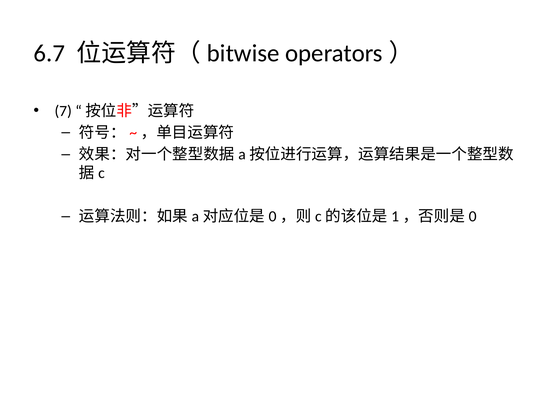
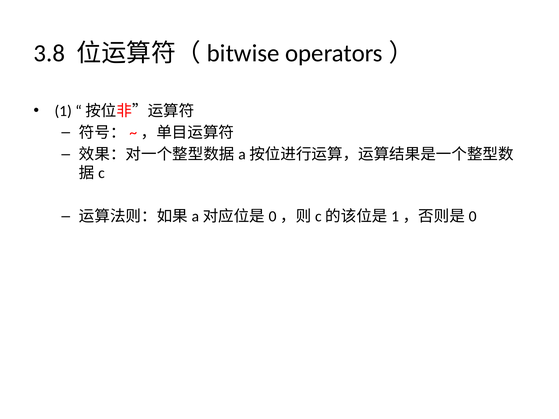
6.7: 6.7 -> 3.8
7: 7 -> 1
